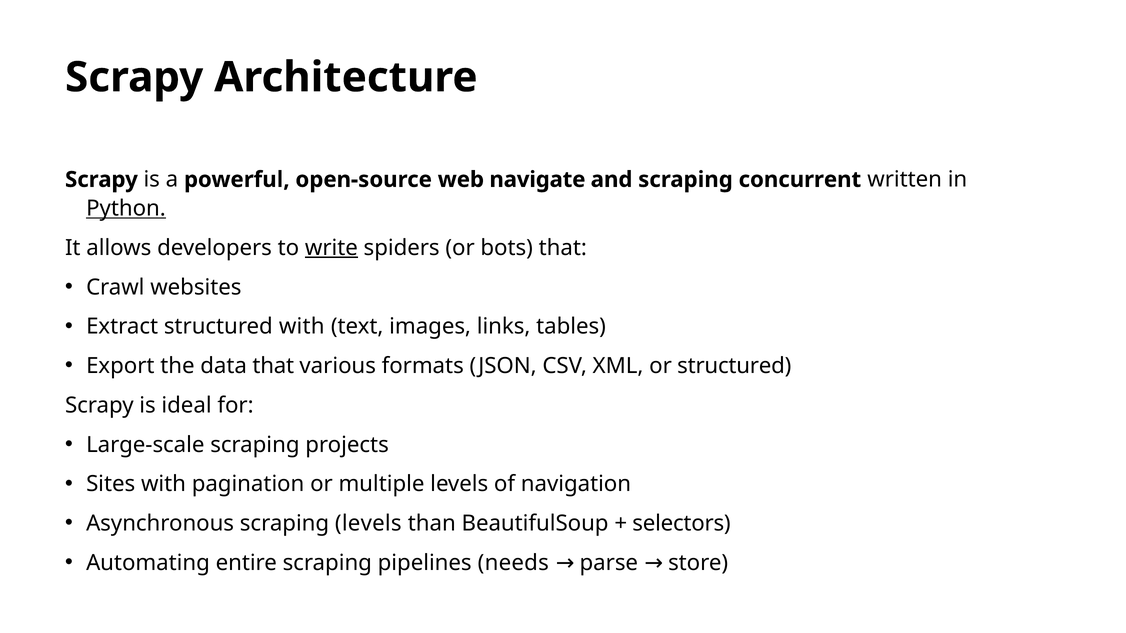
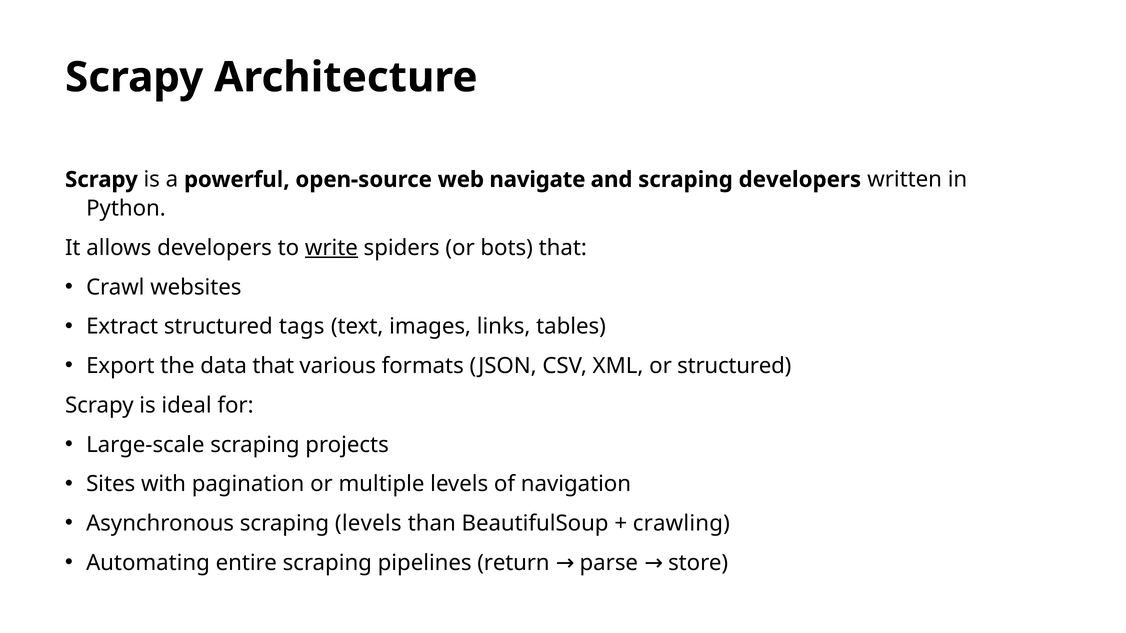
scraping concurrent: concurrent -> developers
Python underline: present -> none
structured with: with -> tags
selectors: selectors -> crawling
needs: needs -> return
